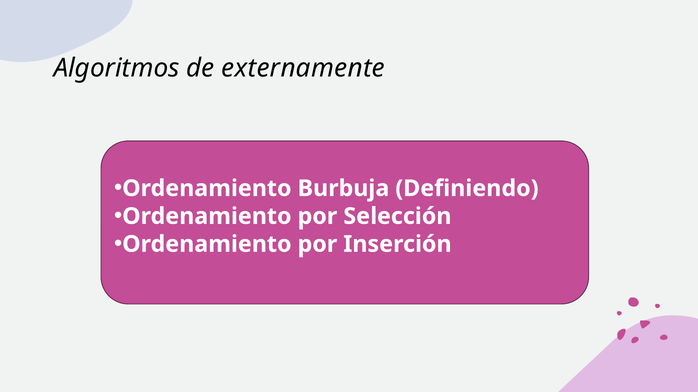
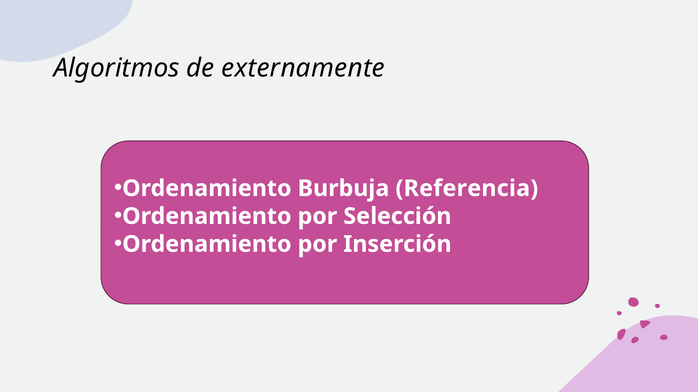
Definiendo: Definiendo -> Referencia
